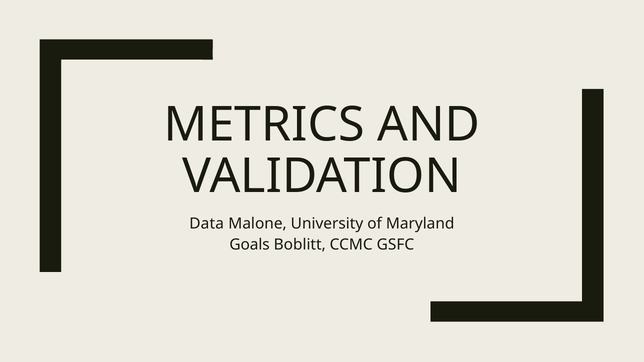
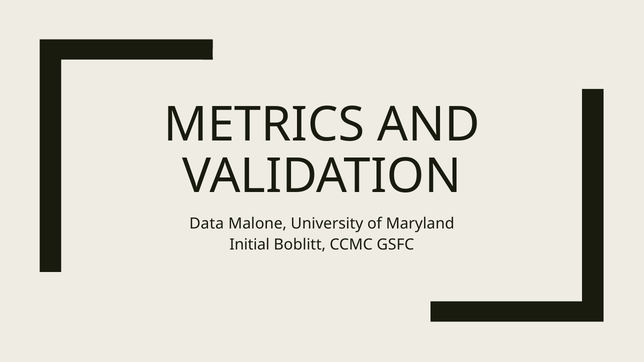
Goals: Goals -> Initial
